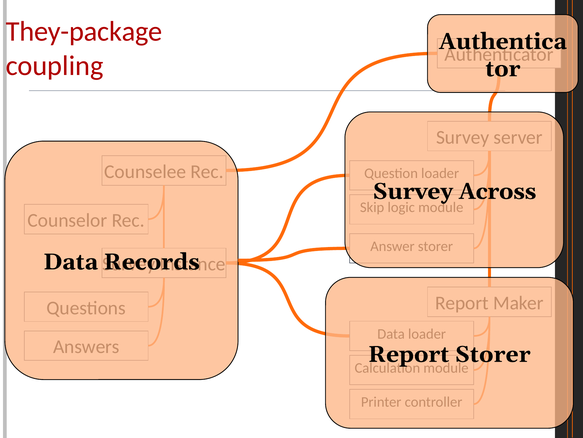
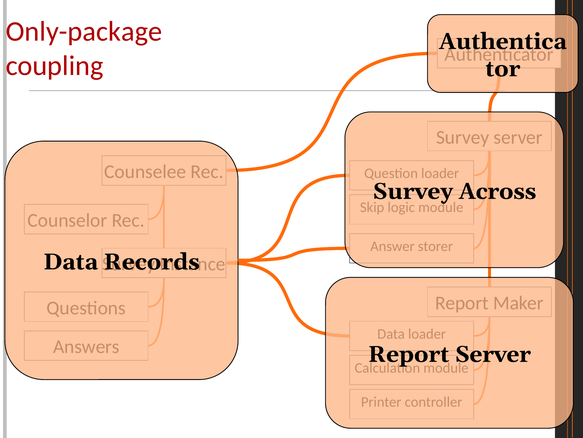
They-package: They-package -> Only-package
Storer at (493, 354): Storer -> Server
